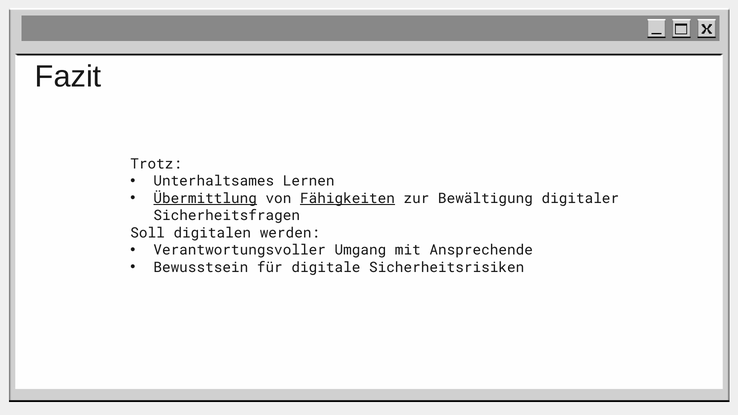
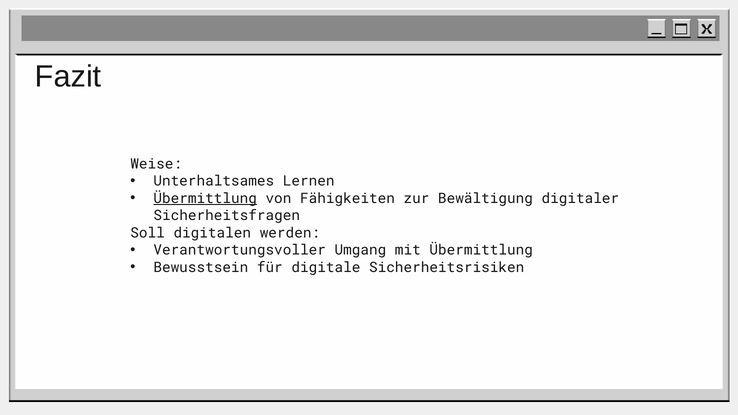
Trotz: Trotz -> Weise
Fähigkeiten underline: present -> none
mit Ansprechende: Ansprechende -> Übermittlung
